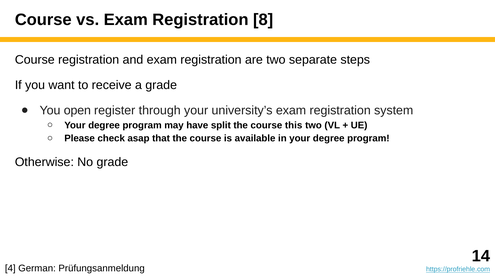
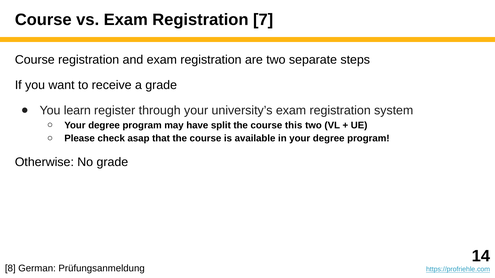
8: 8 -> 7
open: open -> learn
4: 4 -> 8
